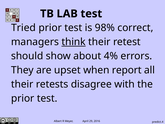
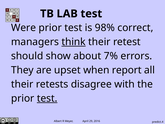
Tried: Tried -> Were
4%: 4% -> 7%
test at (47, 98) underline: none -> present
